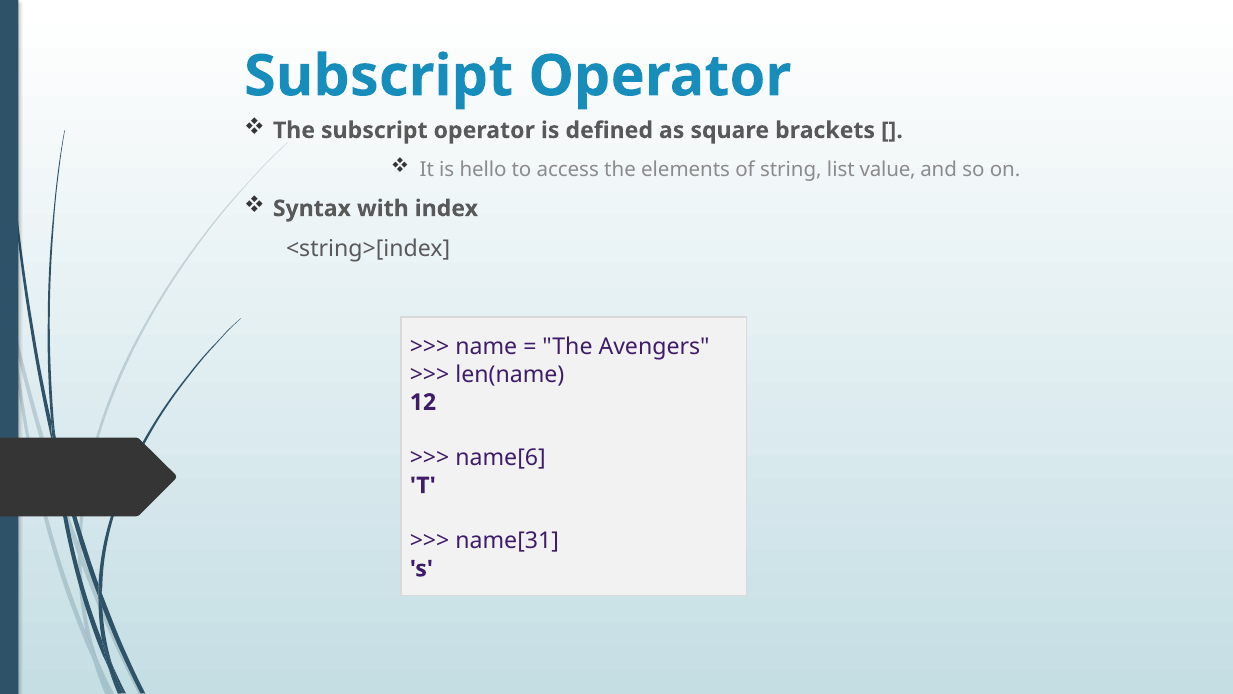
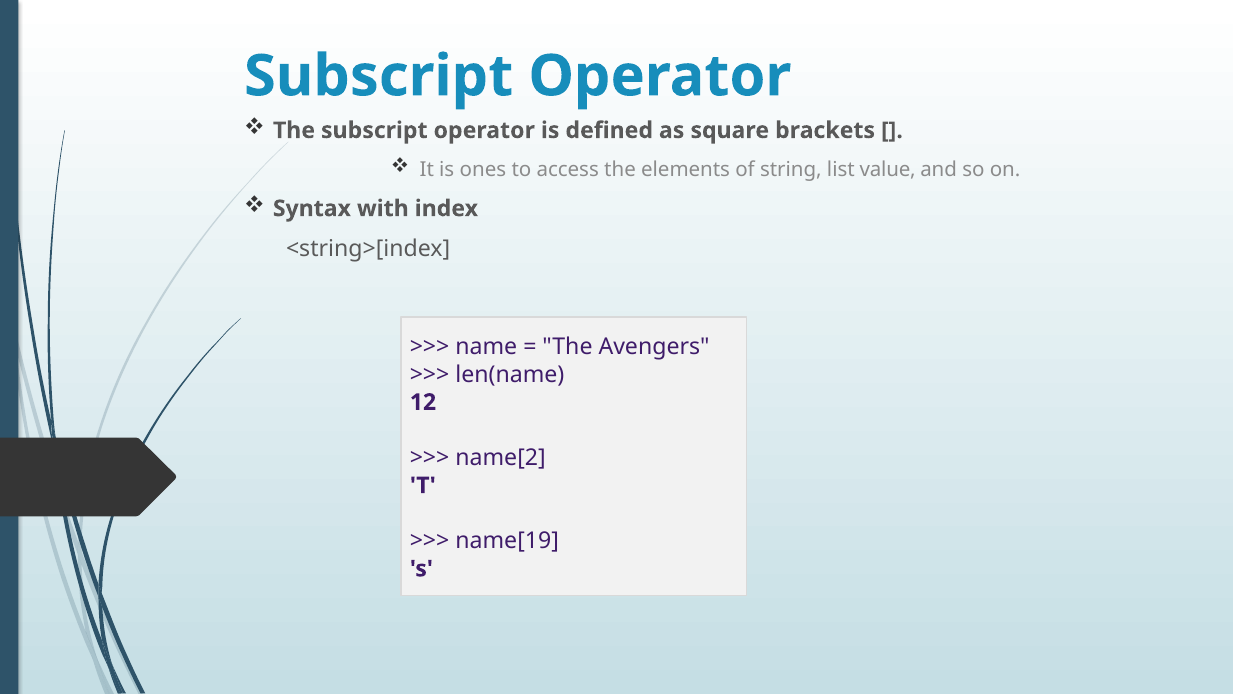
hello: hello -> ones
name[6: name[6 -> name[2
name[31: name[31 -> name[19
